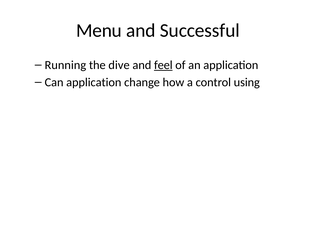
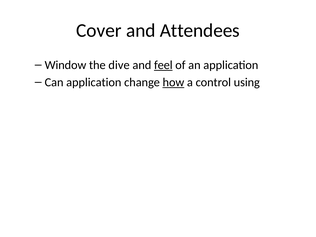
Menu: Menu -> Cover
Successful: Successful -> Attendees
Running: Running -> Window
how underline: none -> present
